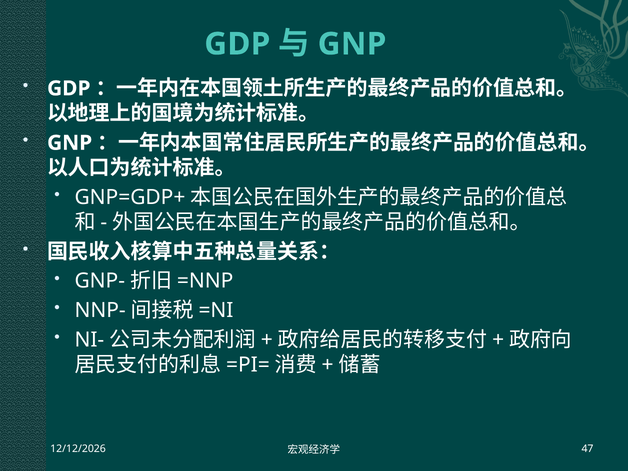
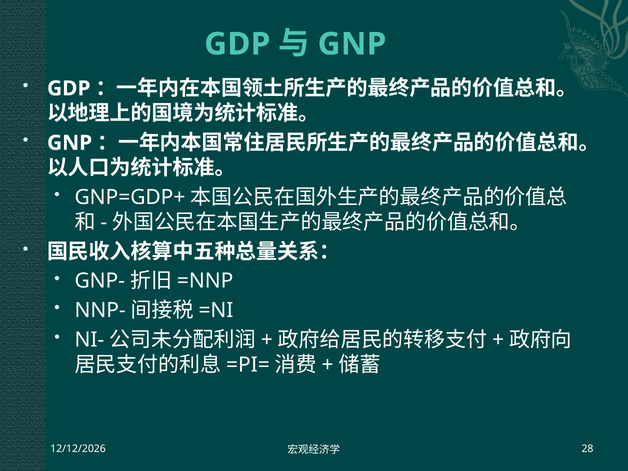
47: 47 -> 28
